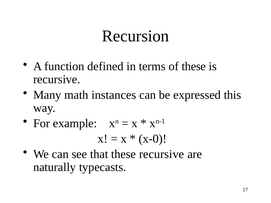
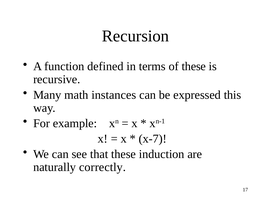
x-0: x-0 -> x-7
these recursive: recursive -> induction
typecasts: typecasts -> correctly
